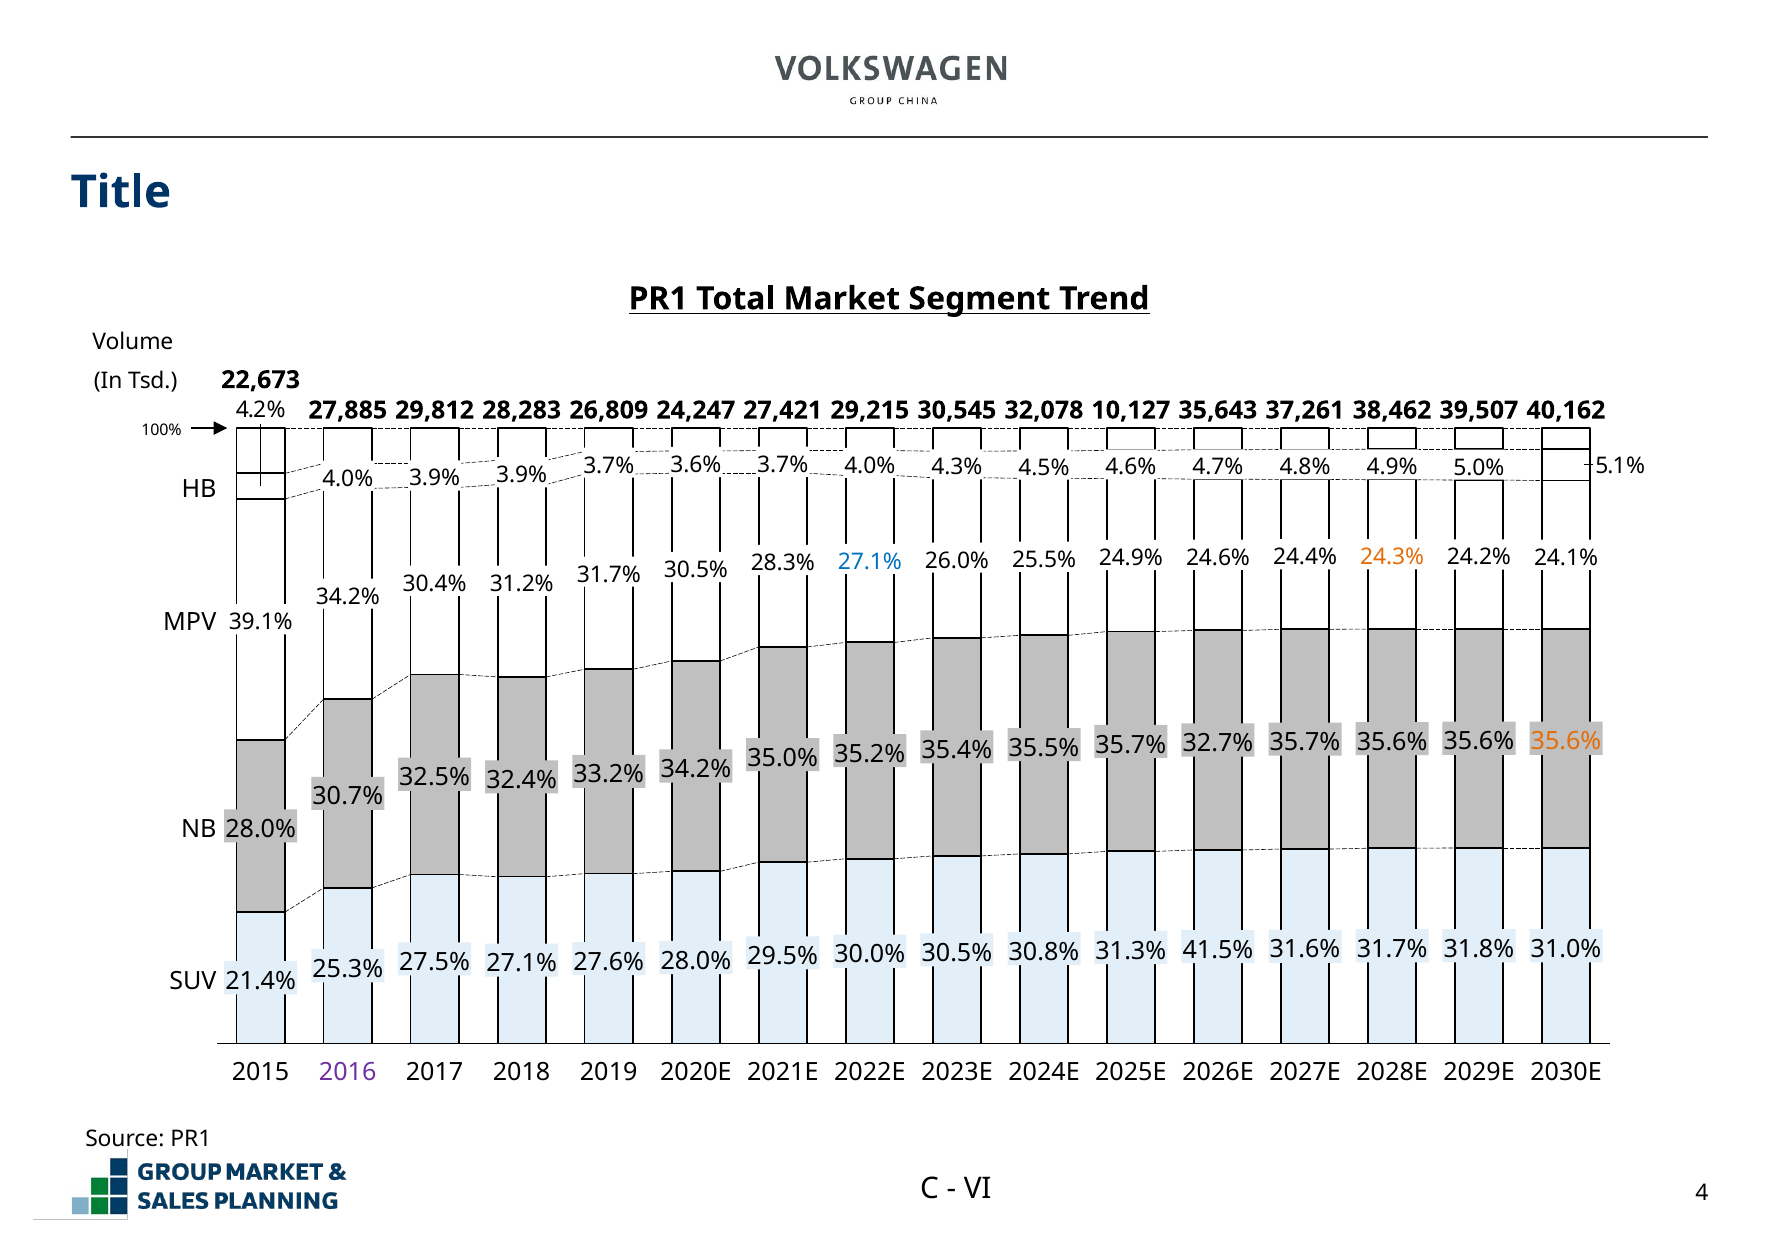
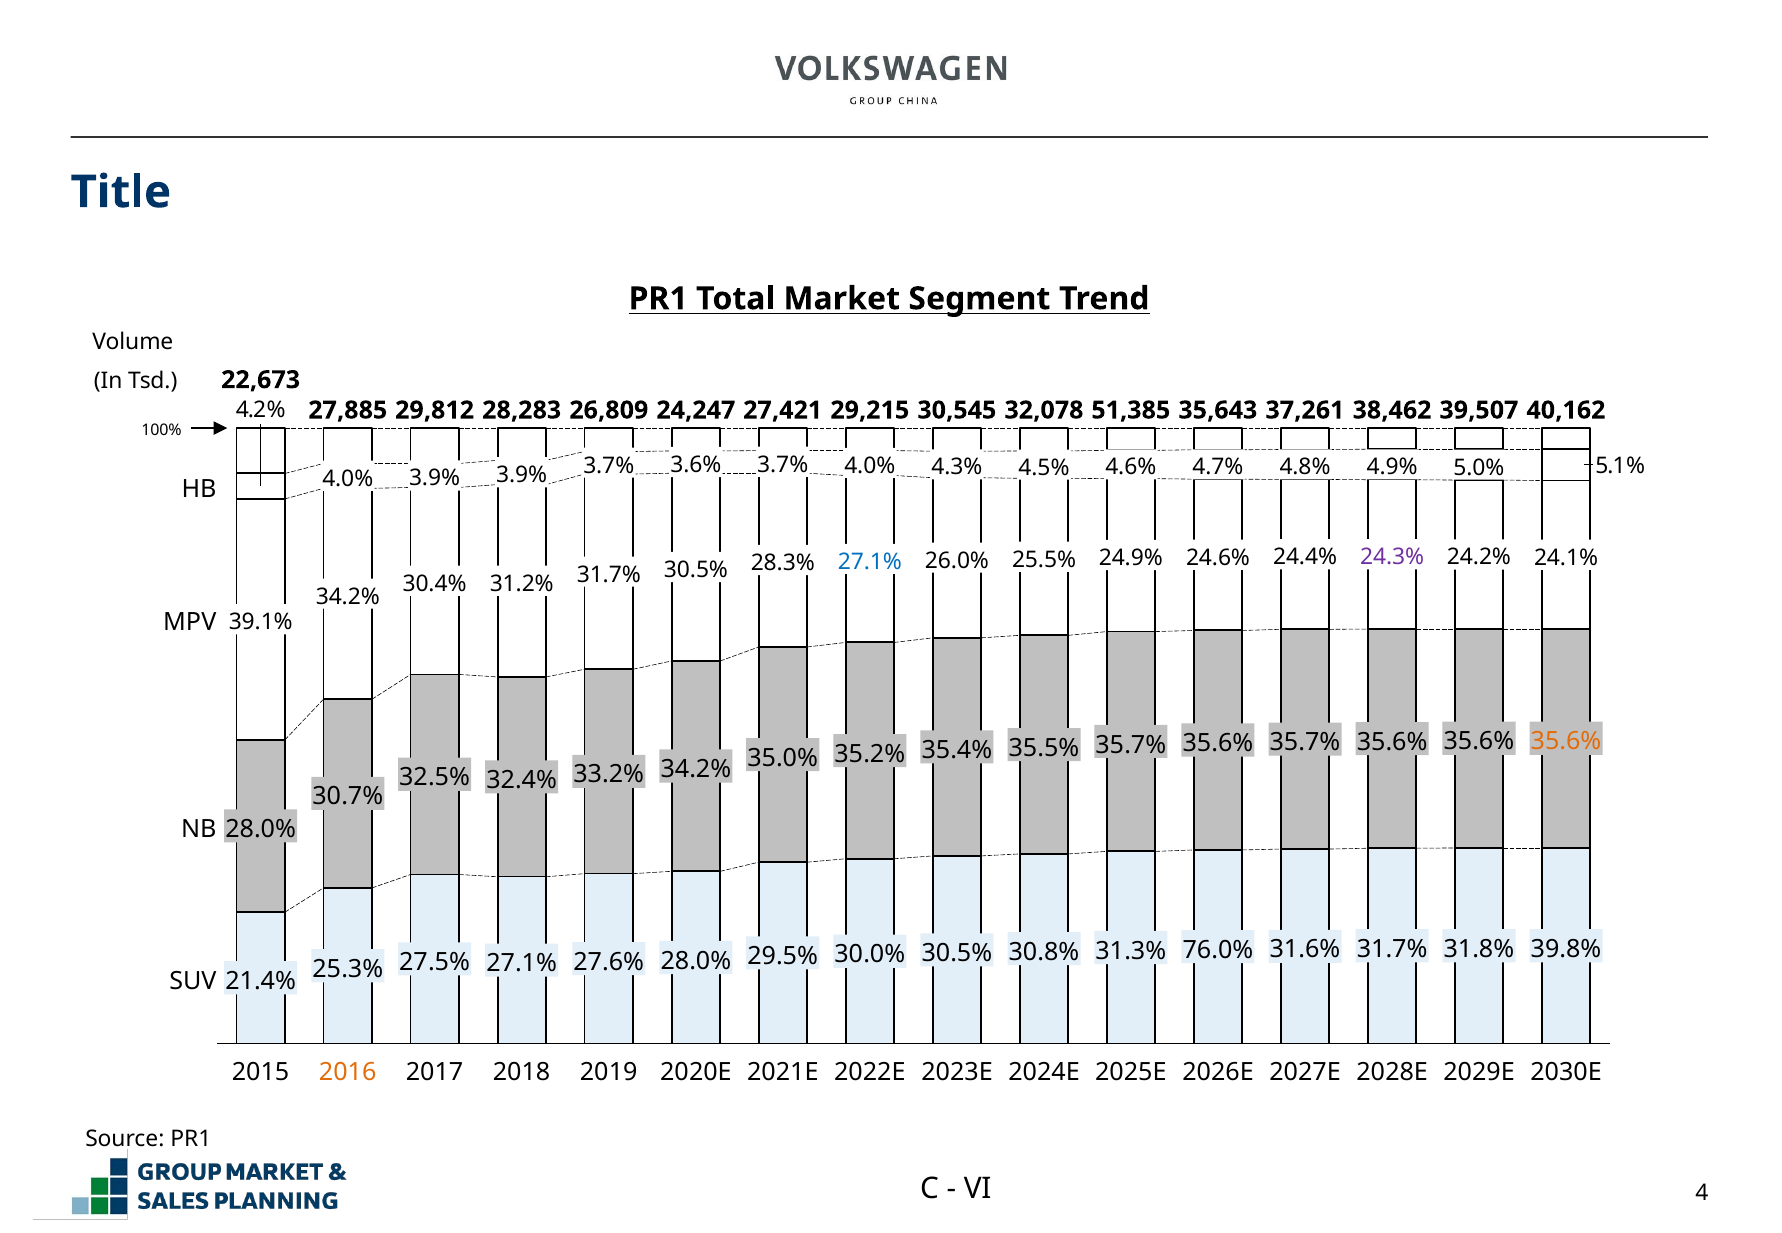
10,127: 10,127 -> 51,385
24.3% colour: orange -> purple
32.7% at (1218, 744): 32.7% -> 35.6%
31.0%: 31.0% -> 39.8%
41.5%: 41.5% -> 76.0%
2016 colour: purple -> orange
